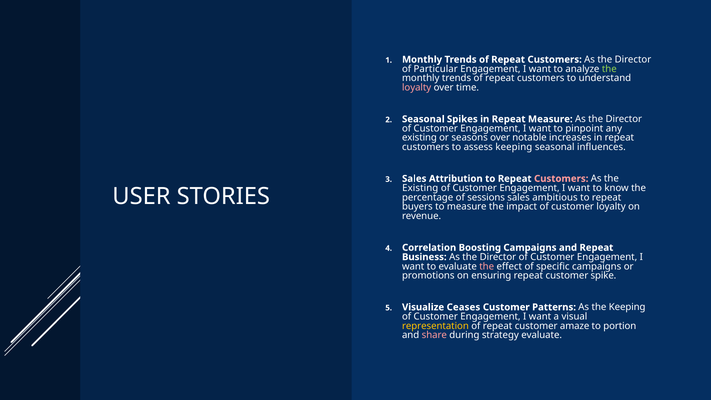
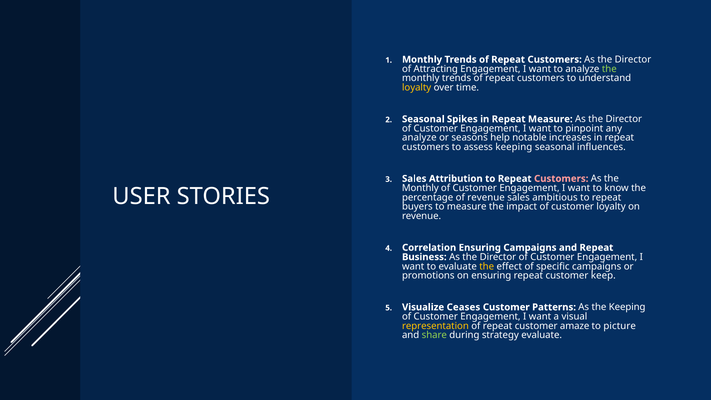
Particular: Particular -> Attracting
loyalty at (417, 88) colour: pink -> yellow
existing at (419, 138): existing -> analyze
seasons over: over -> help
Existing at (420, 188): Existing -> Monthly
of sessions: sessions -> revenue
Correlation Boosting: Boosting -> Ensuring
the at (487, 266) colour: pink -> yellow
spike: spike -> keep
portion: portion -> picture
share colour: pink -> light green
